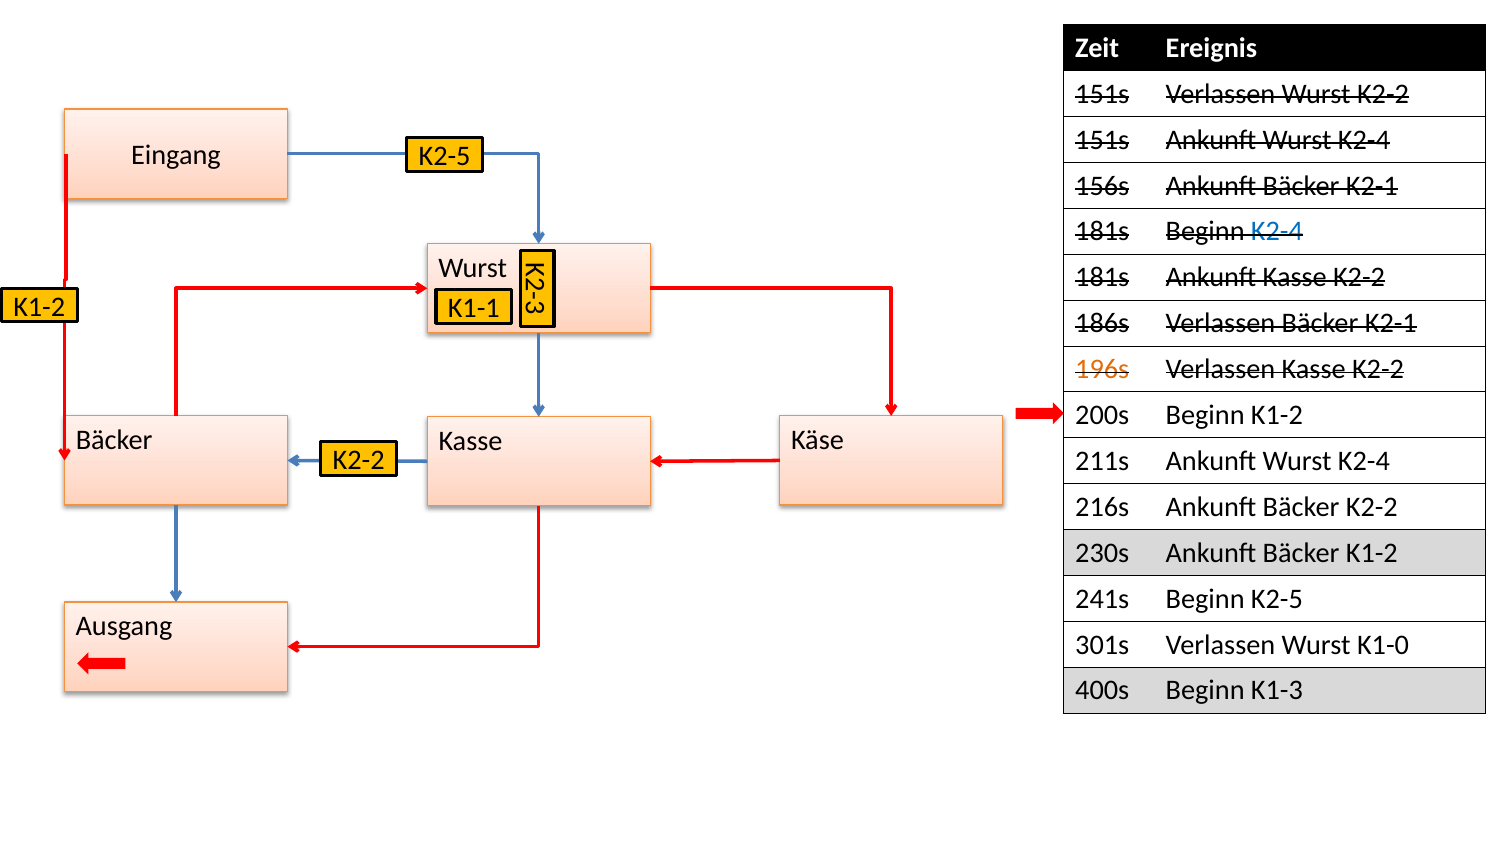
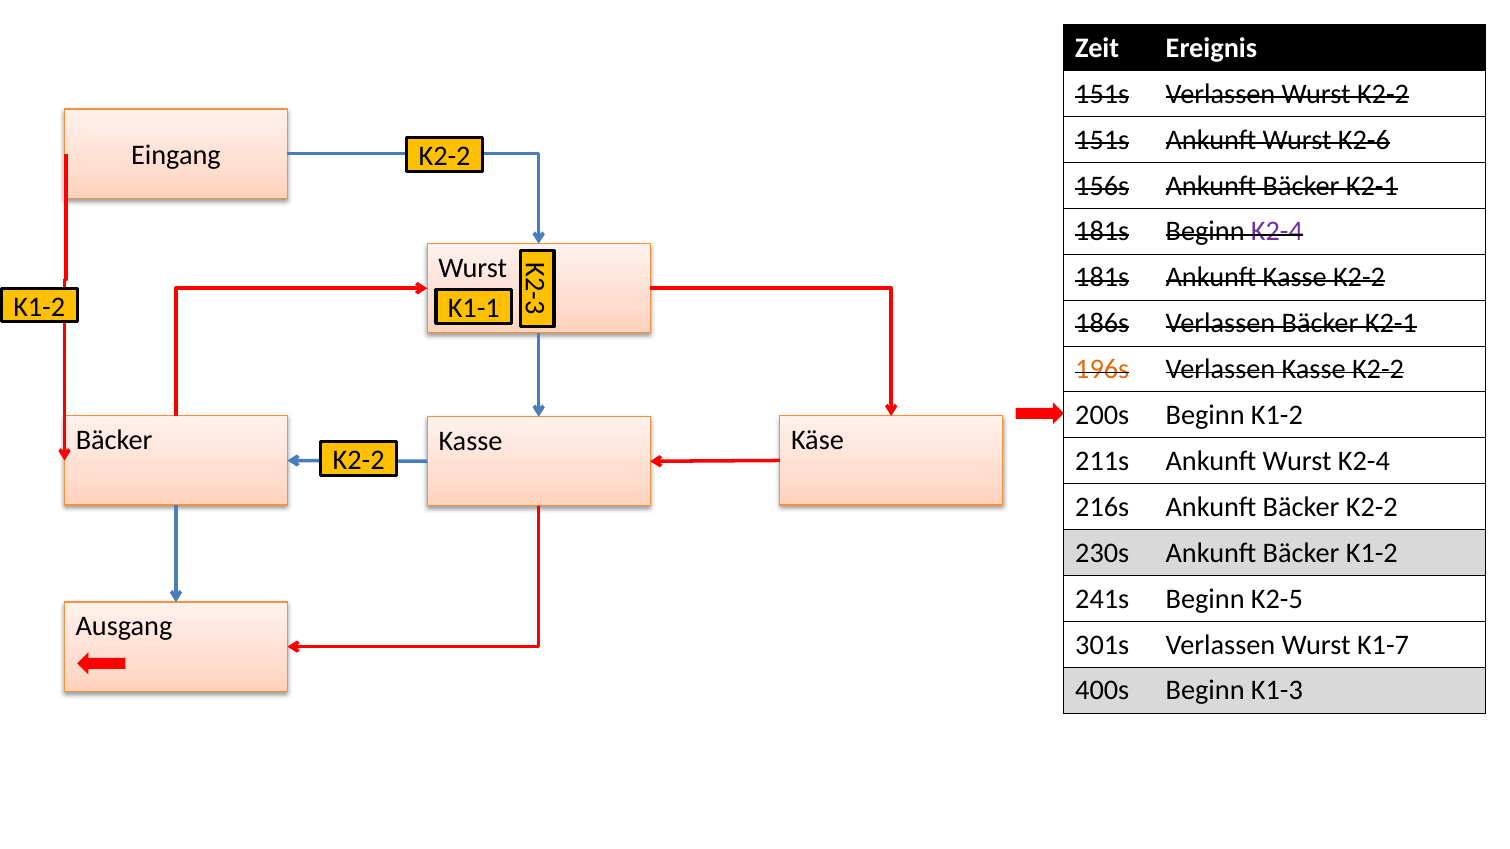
151s Ankunft Wurst K2-4: K2-4 -> K2-6
K2-5 at (445, 157): K2-5 -> K2-2
K2-4 at (1277, 232) colour: blue -> purple
K1-0: K1-0 -> K1-7
